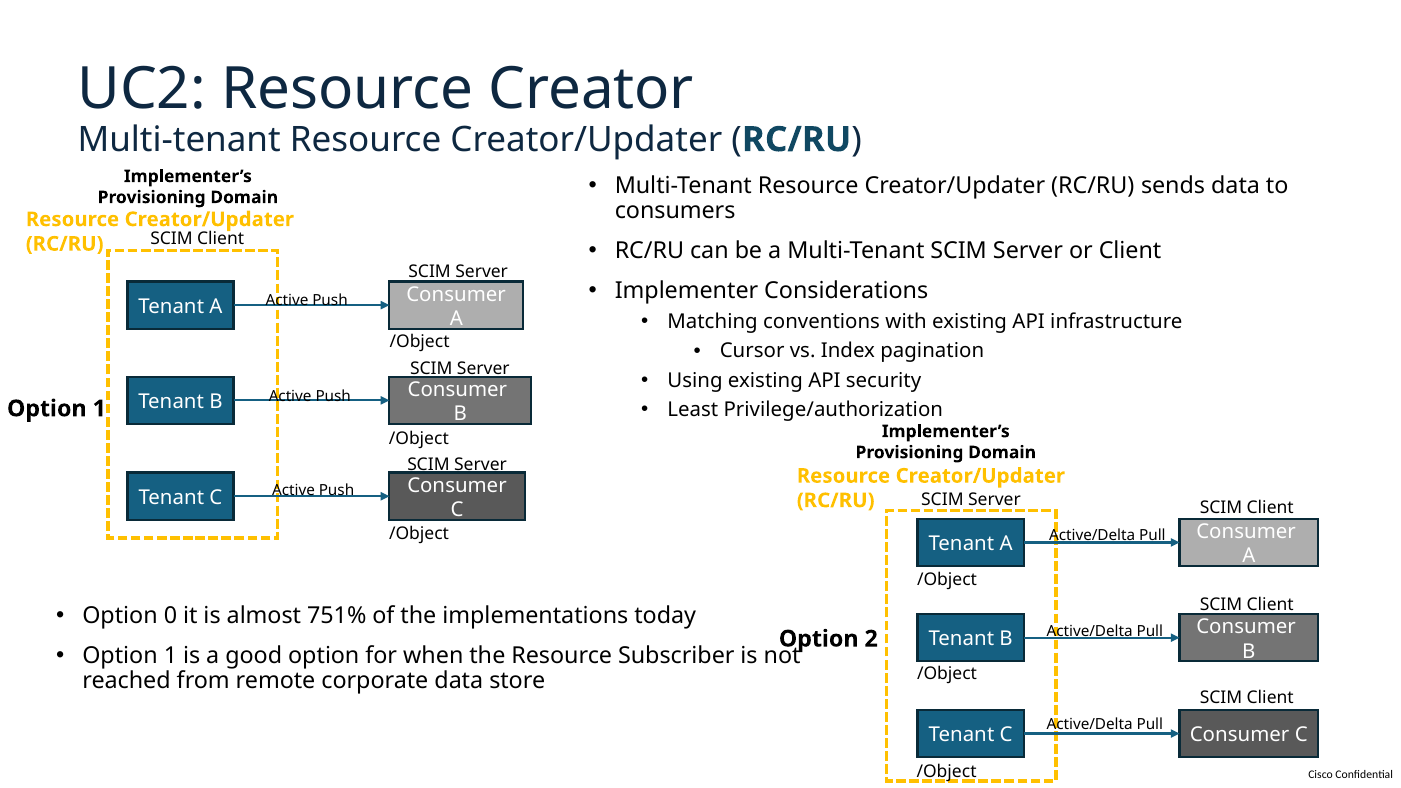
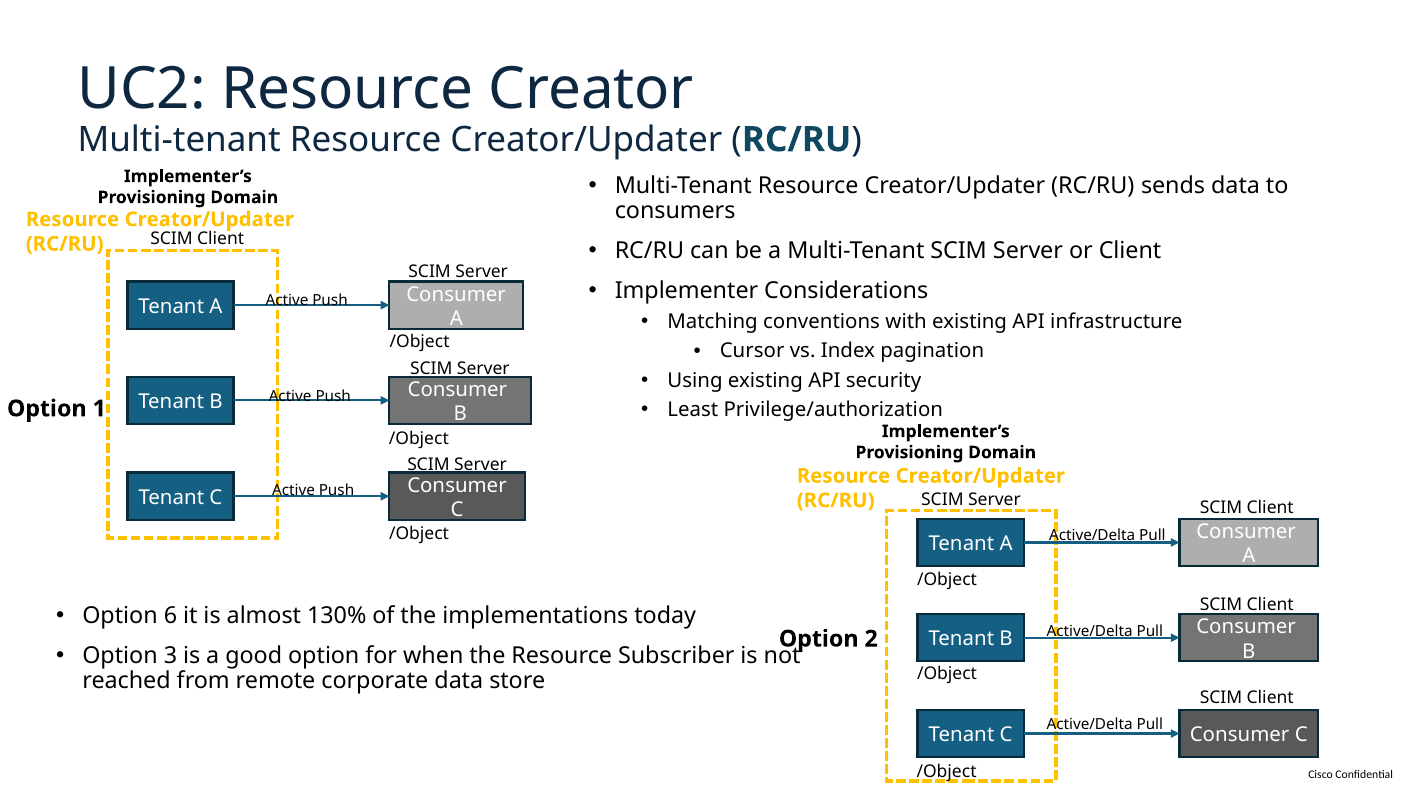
0: 0 -> 6
751%: 751% -> 130%
1 at (170, 656): 1 -> 3
